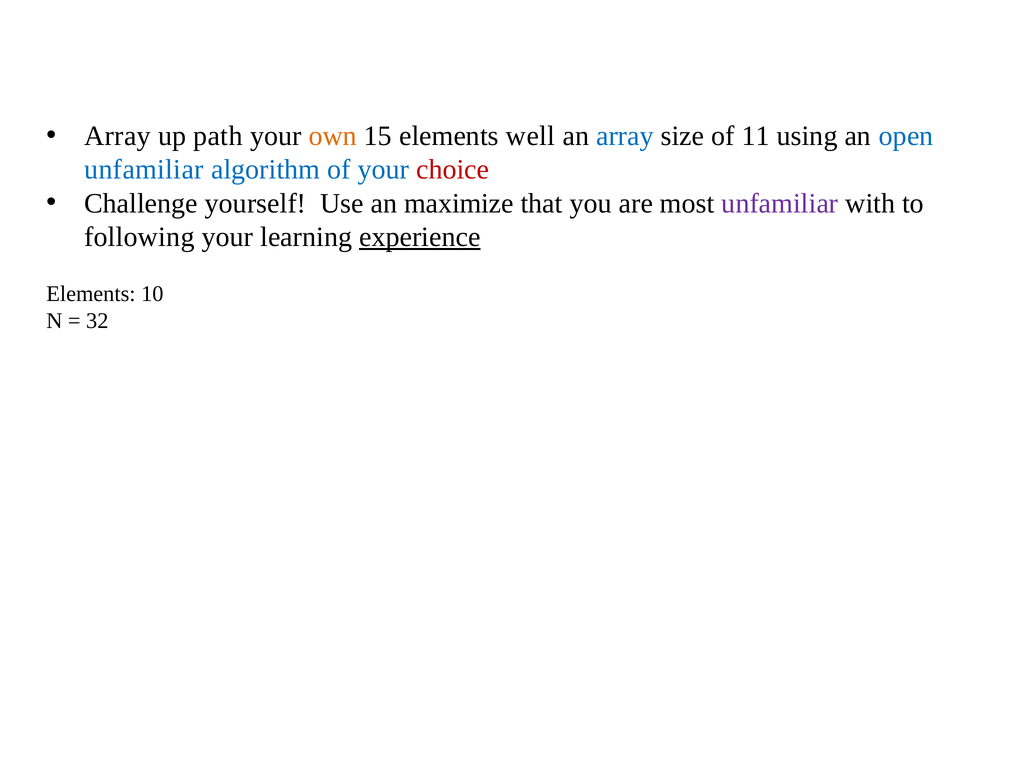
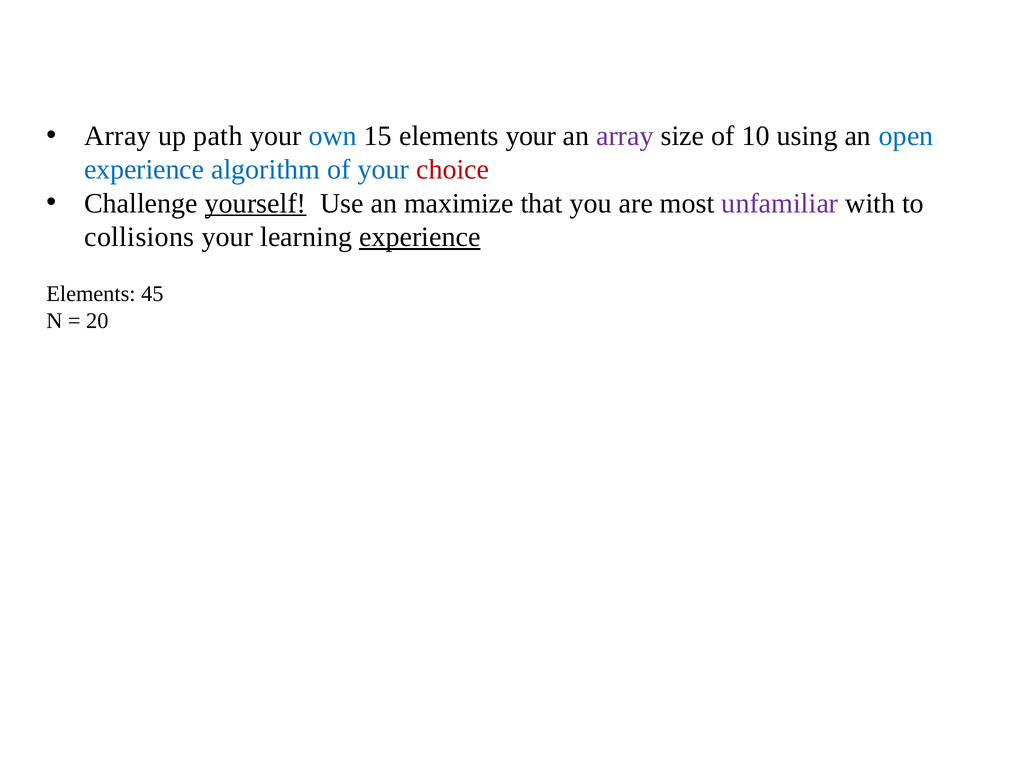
own colour: orange -> blue
elements well: well -> your
array at (625, 136) colour: blue -> purple
11: 11 -> 10
unfamiliar at (144, 170): unfamiliar -> experience
yourself underline: none -> present
following: following -> collisions
10: 10 -> 45
32: 32 -> 20
